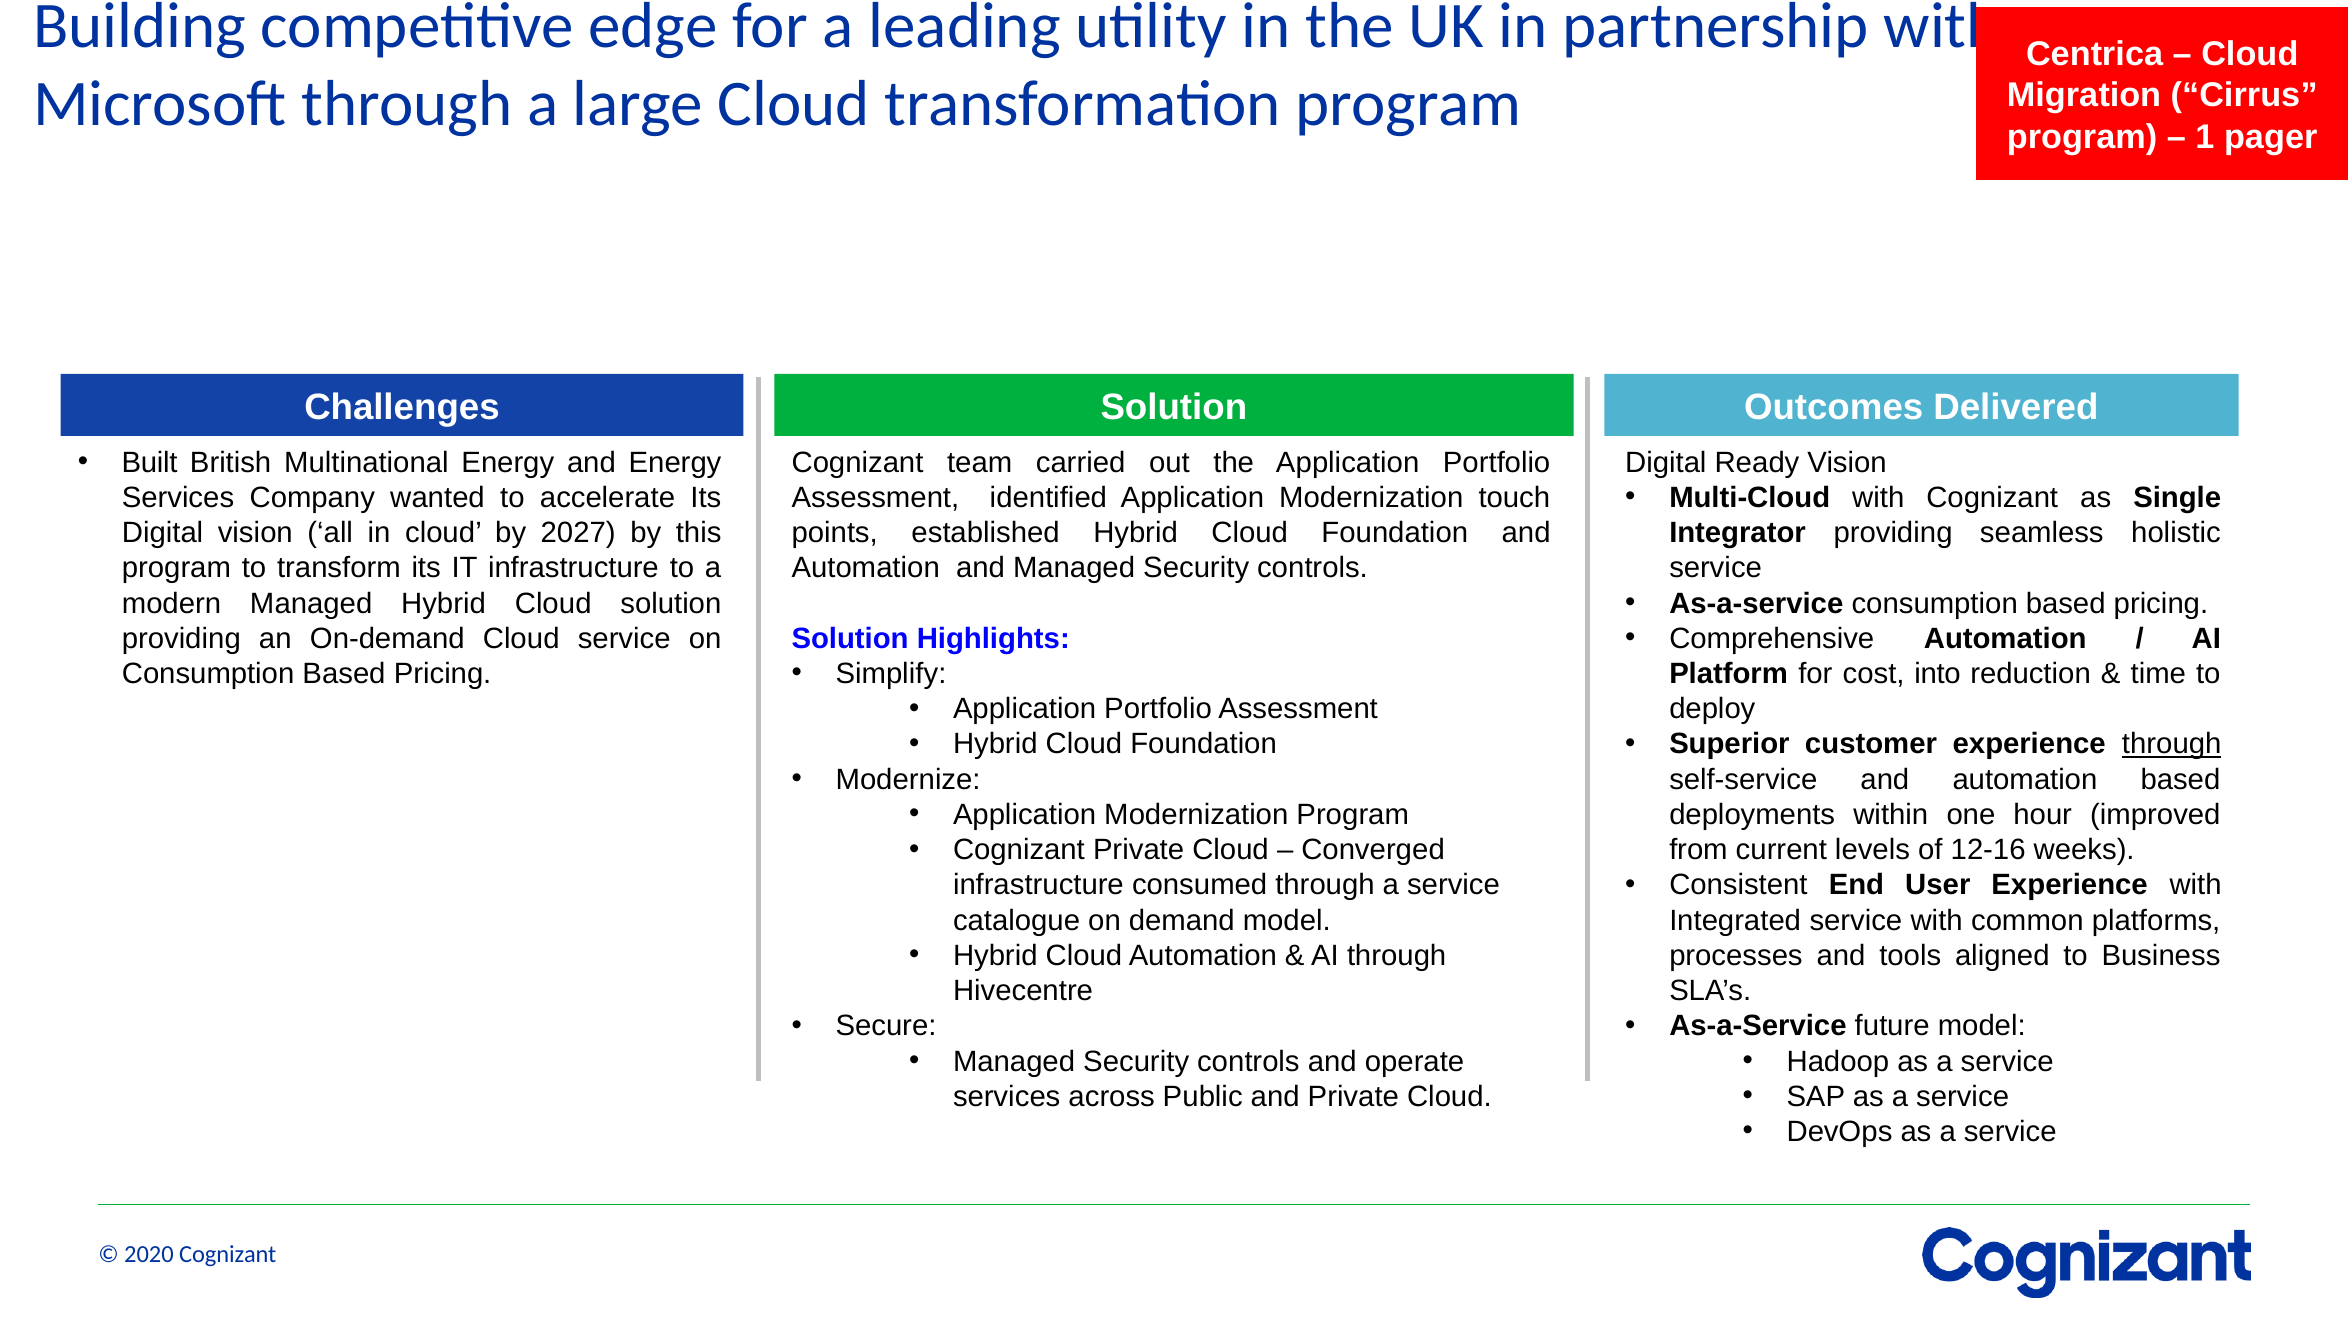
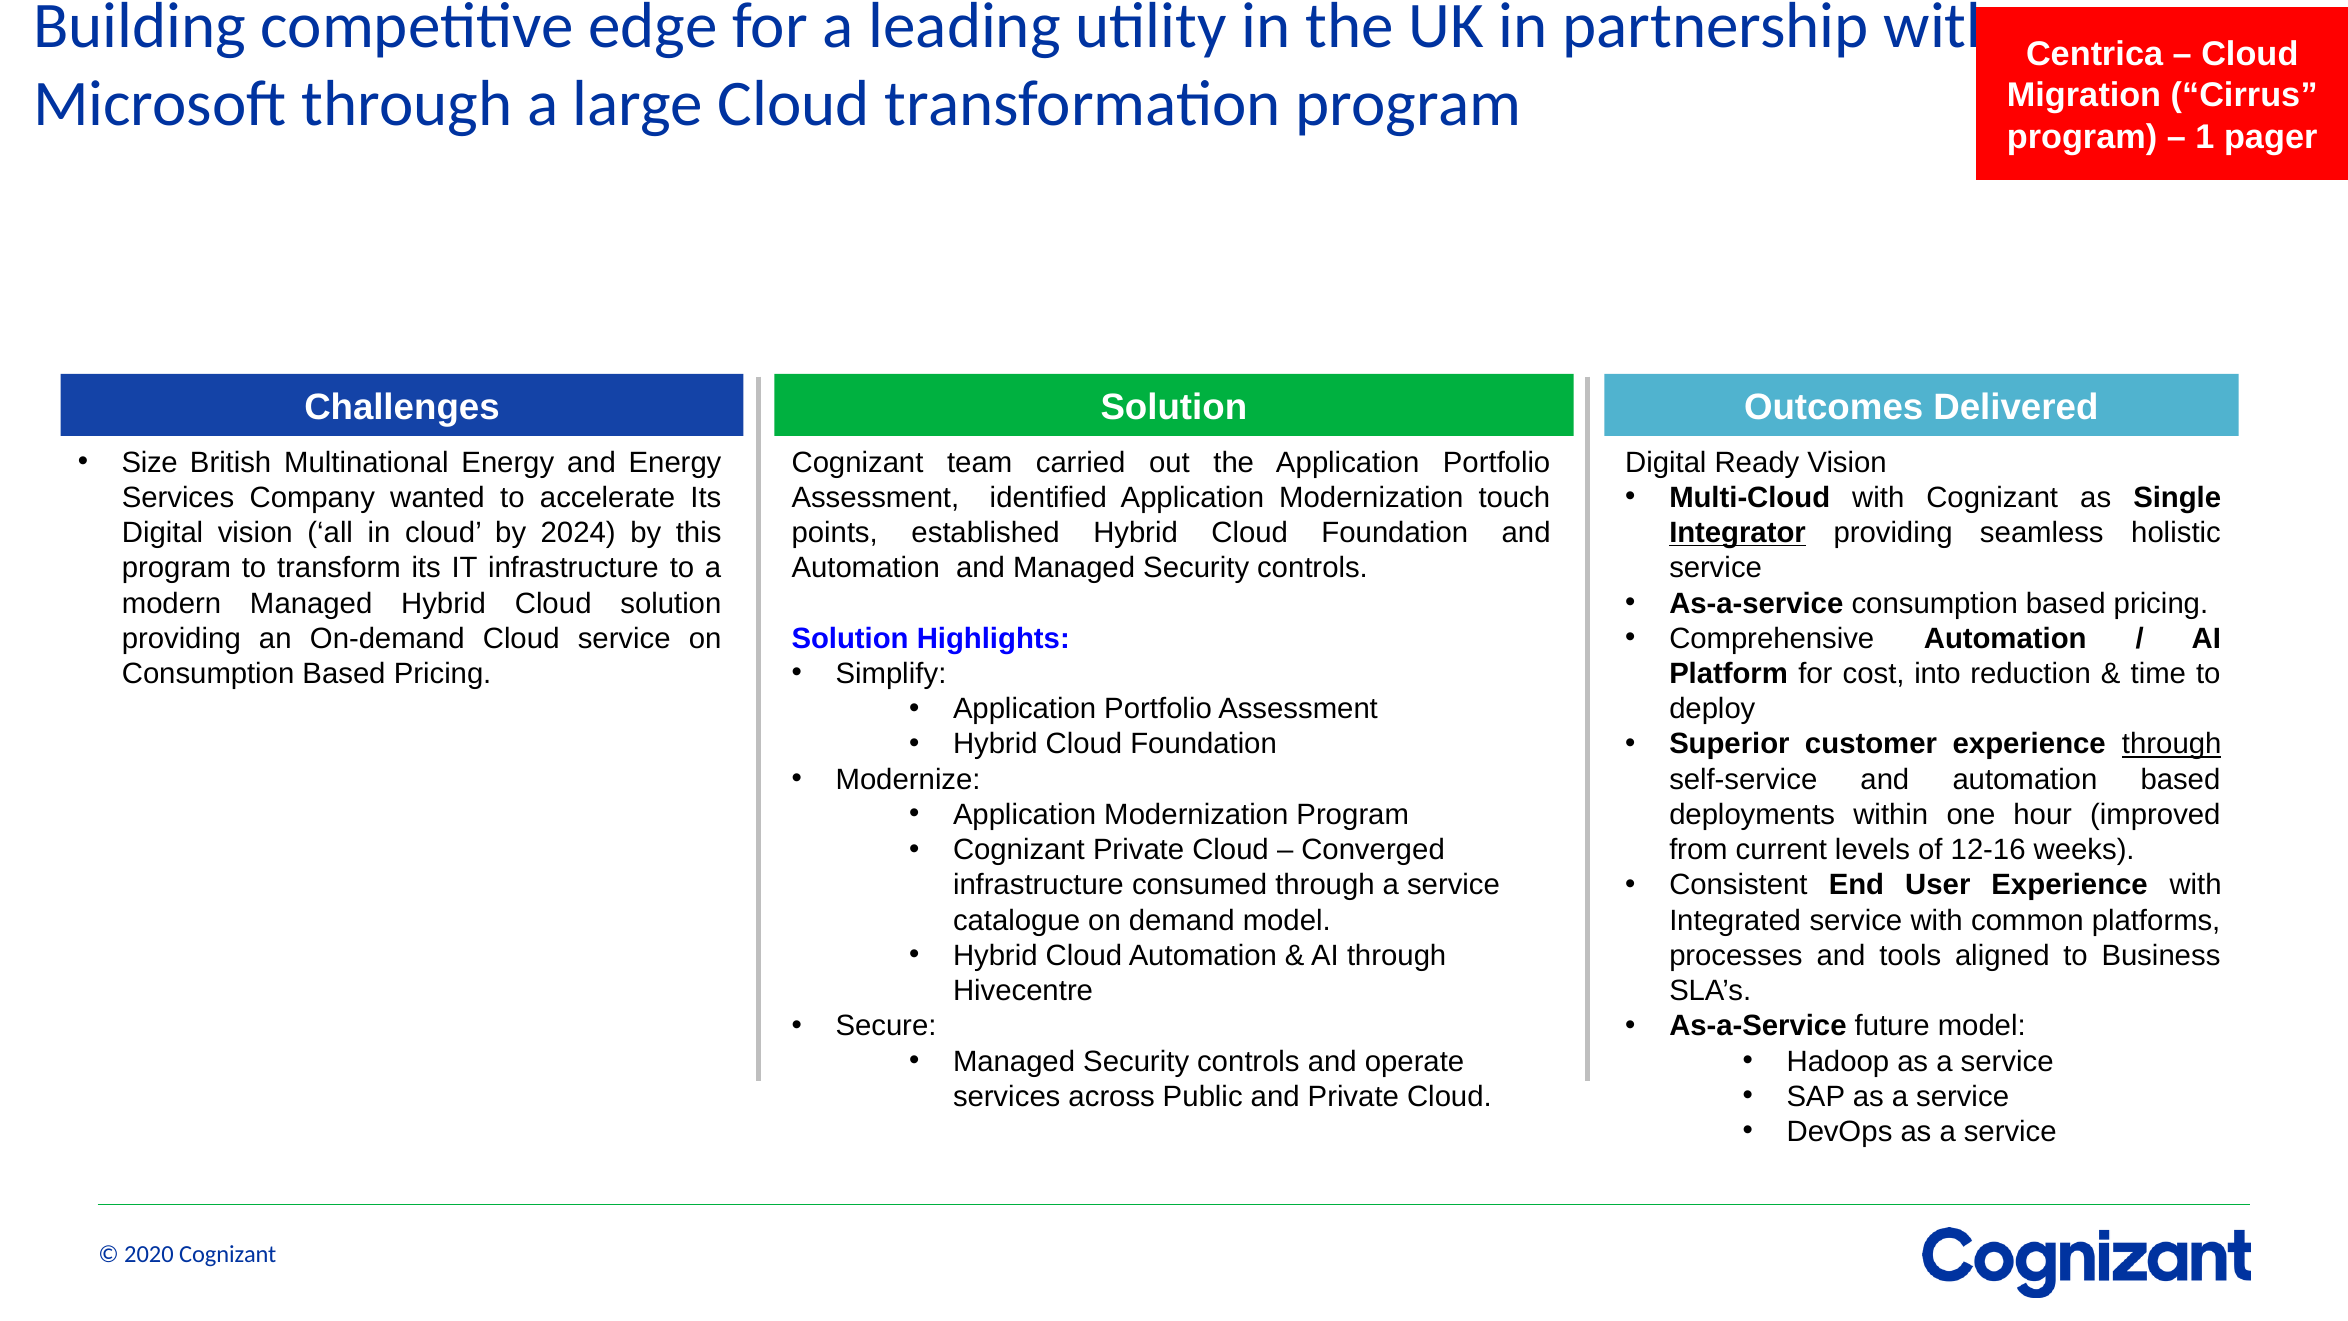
Built: Built -> Size
2027: 2027 -> 2024
Integrator underline: none -> present
